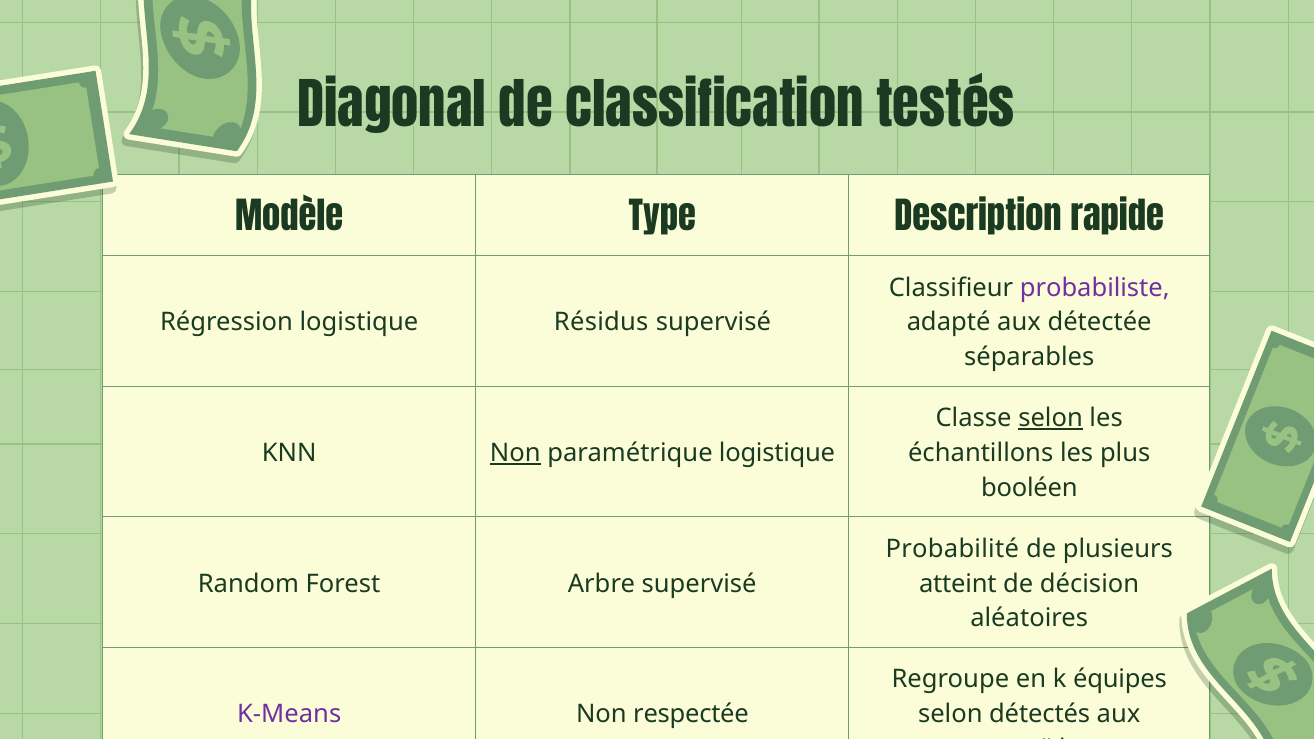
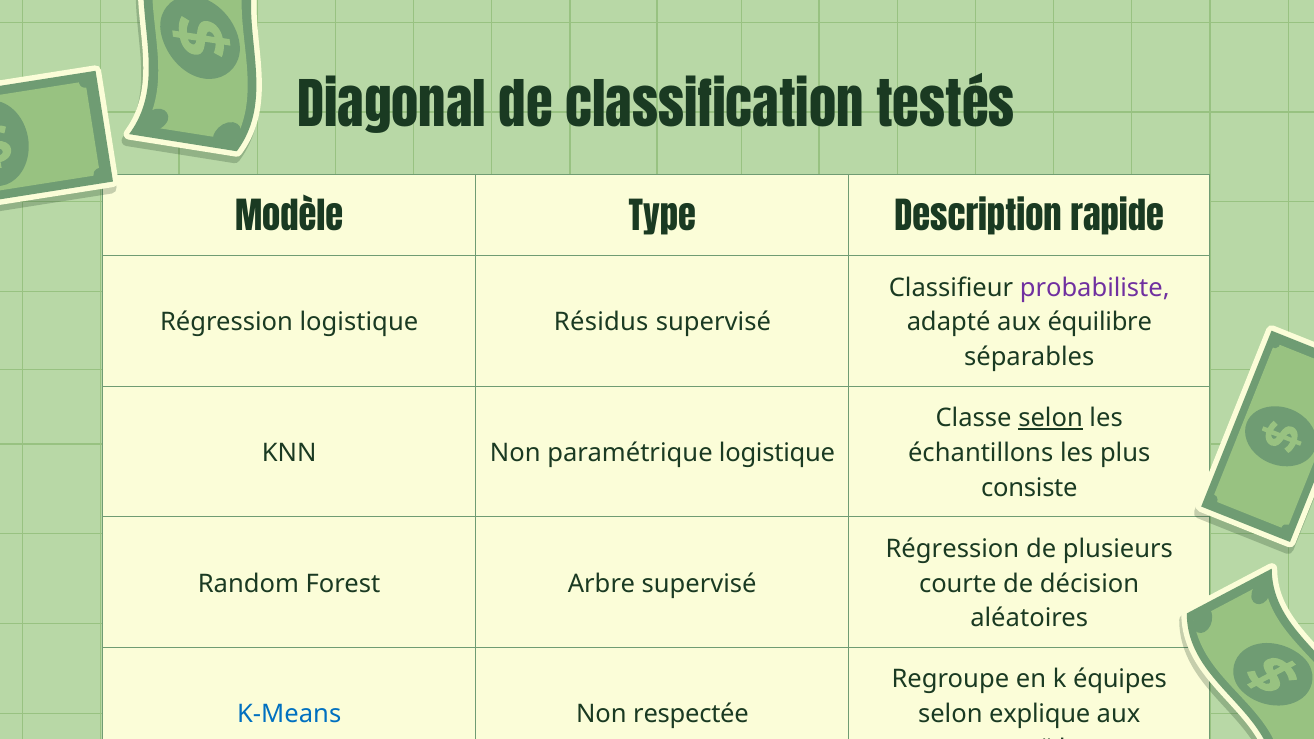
détectée: détectée -> équilibre
Non at (515, 453) underline: present -> none
booléen: booléen -> consiste
Probabilité at (952, 549): Probabilité -> Régression
atteint: atteint -> courte
K-Means colour: purple -> blue
détectés: détectés -> explique
